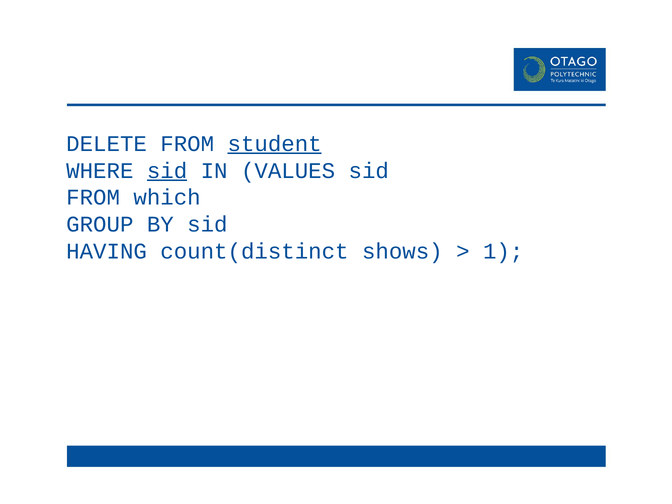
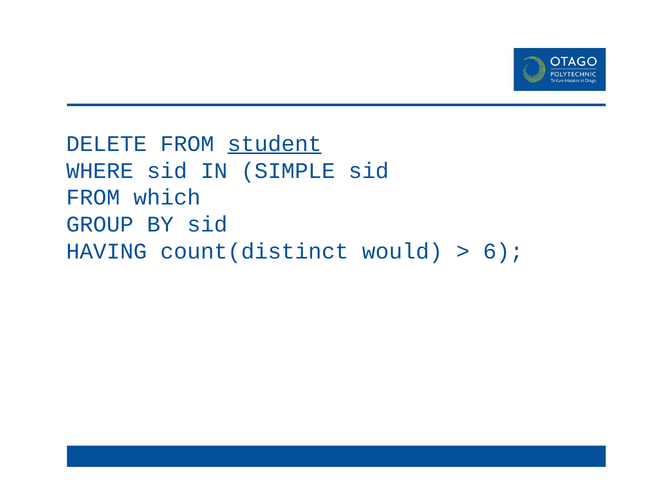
sid at (167, 171) underline: present -> none
VALUES: VALUES -> SIMPLE
shows: shows -> would
1: 1 -> 6
